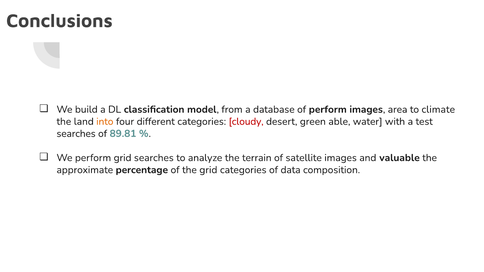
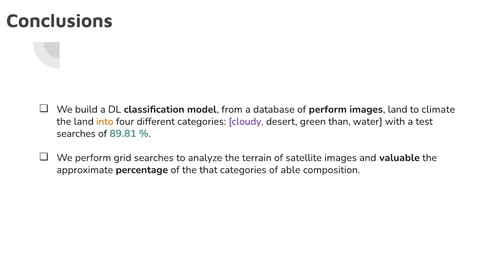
images area: area -> land
cloudy colour: red -> purple
able: able -> than
the grid: grid -> that
data: data -> able
